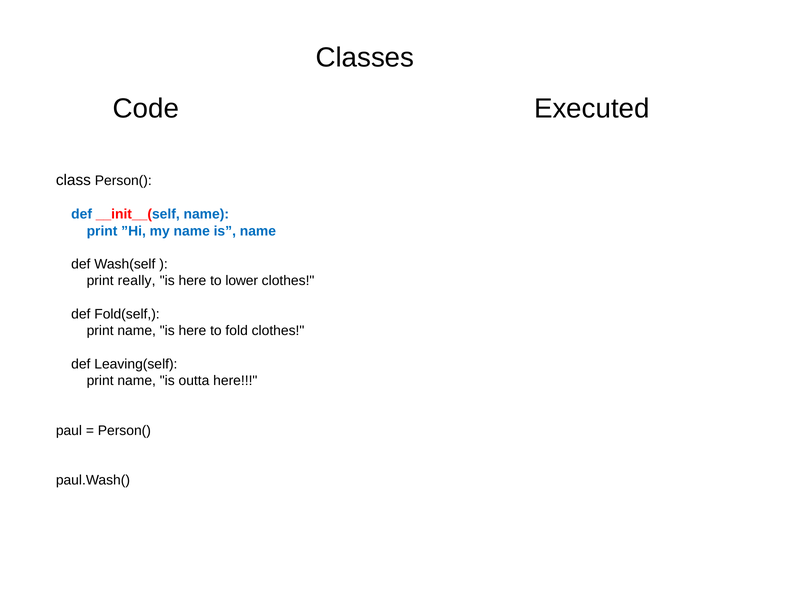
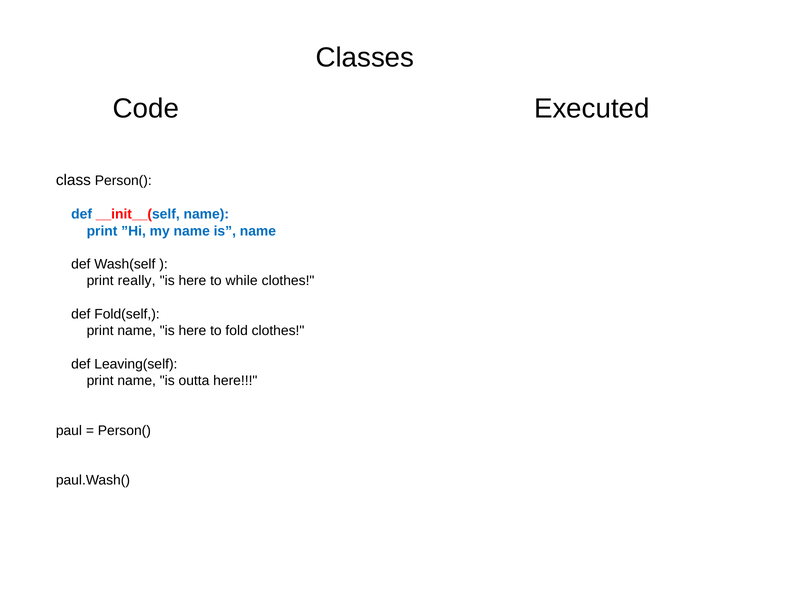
lower: lower -> while
